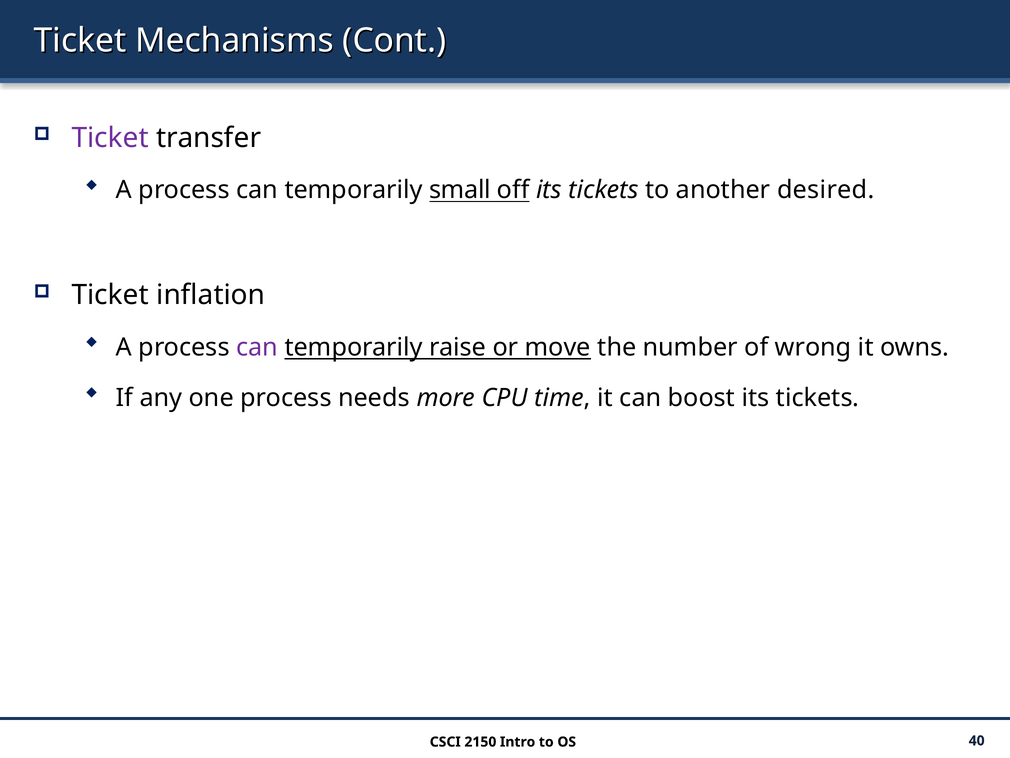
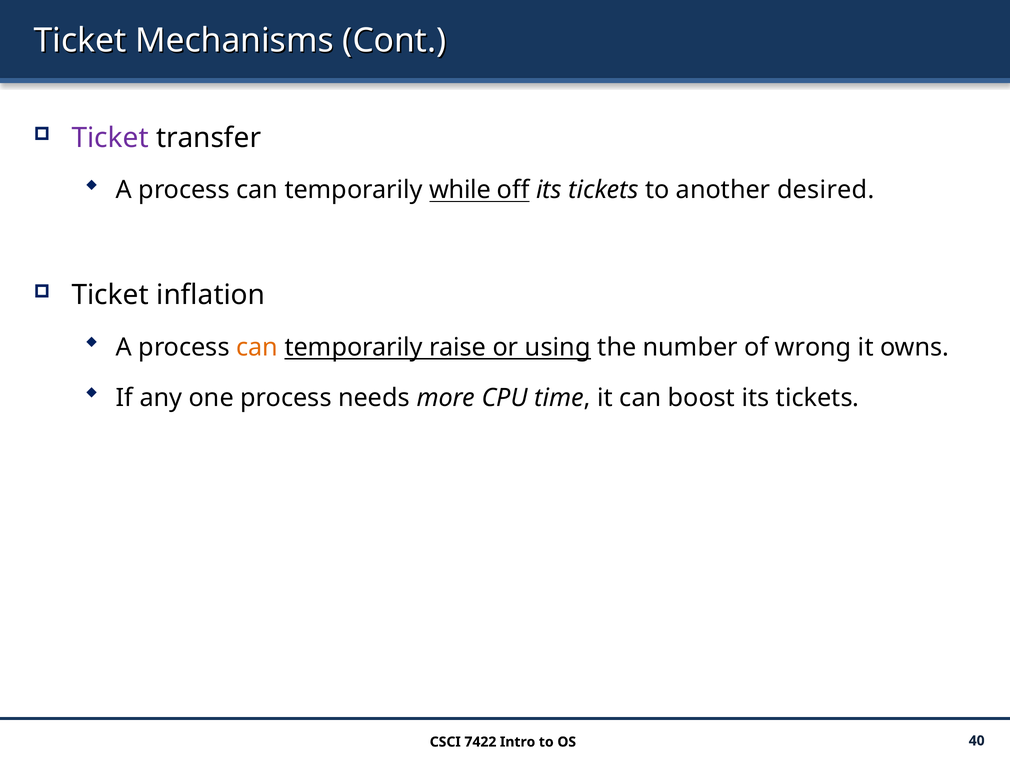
small: small -> while
can at (257, 347) colour: purple -> orange
move: move -> using
2150: 2150 -> 7422
